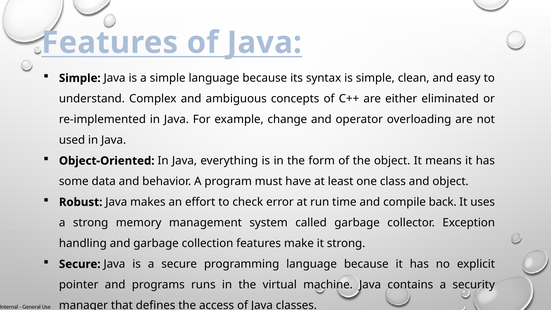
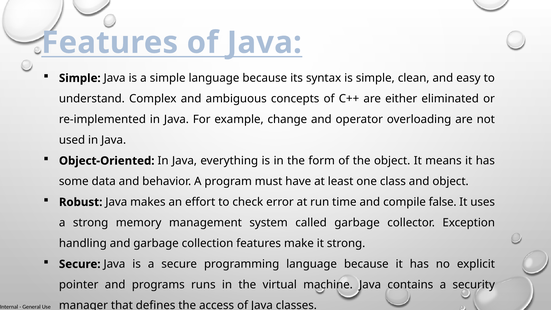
back: back -> false
